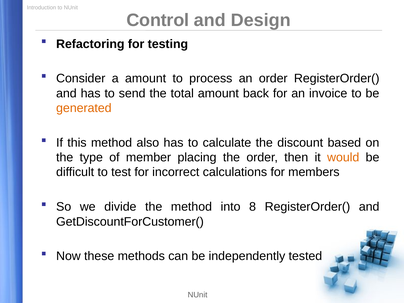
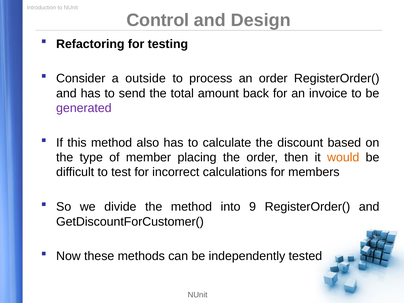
a amount: amount -> outside
generated colour: orange -> purple
8: 8 -> 9
